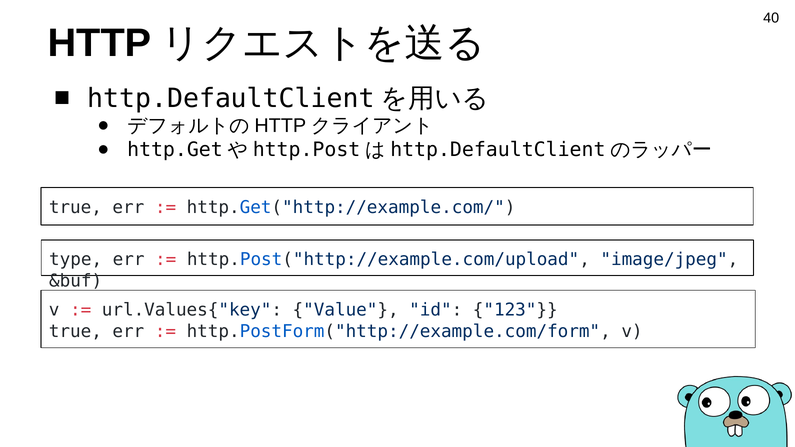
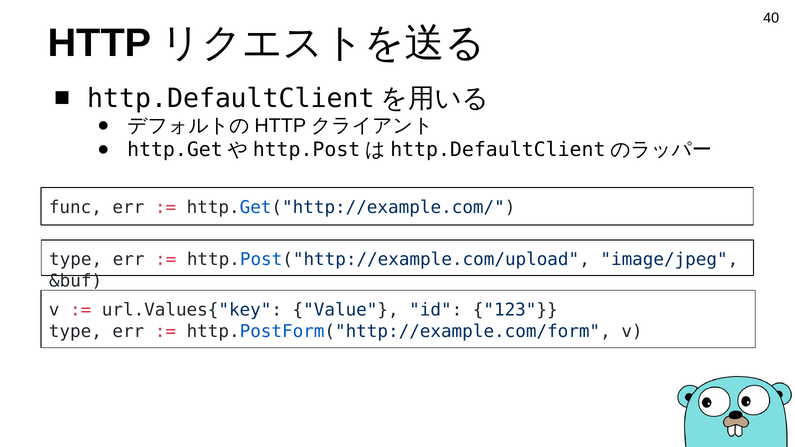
true at (75, 207): true -> func
true at (75, 331): true -> type
